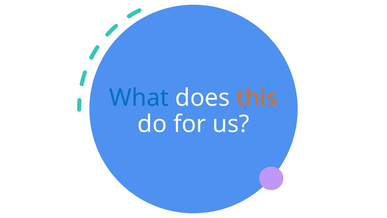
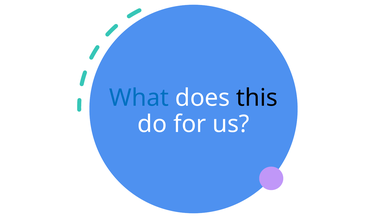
this colour: orange -> black
